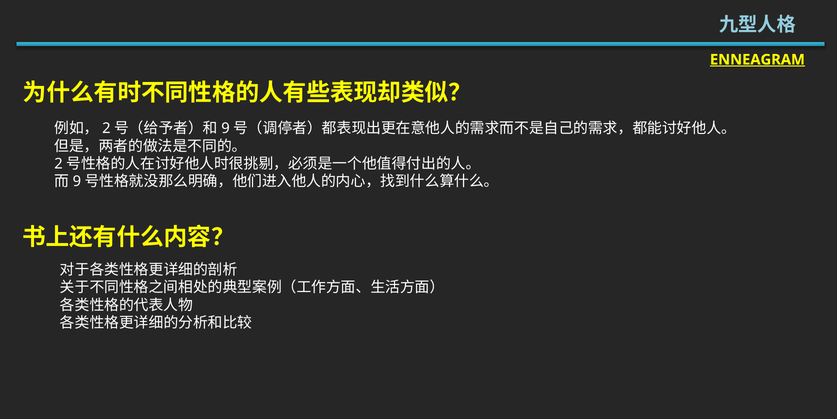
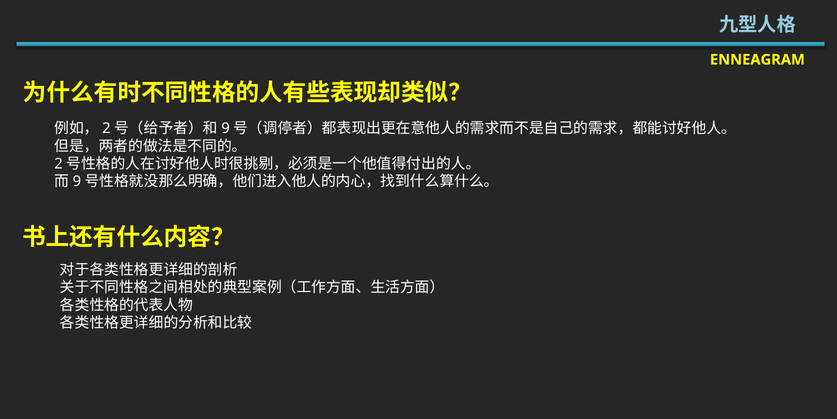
ENNEAGRAM underline: present -> none
